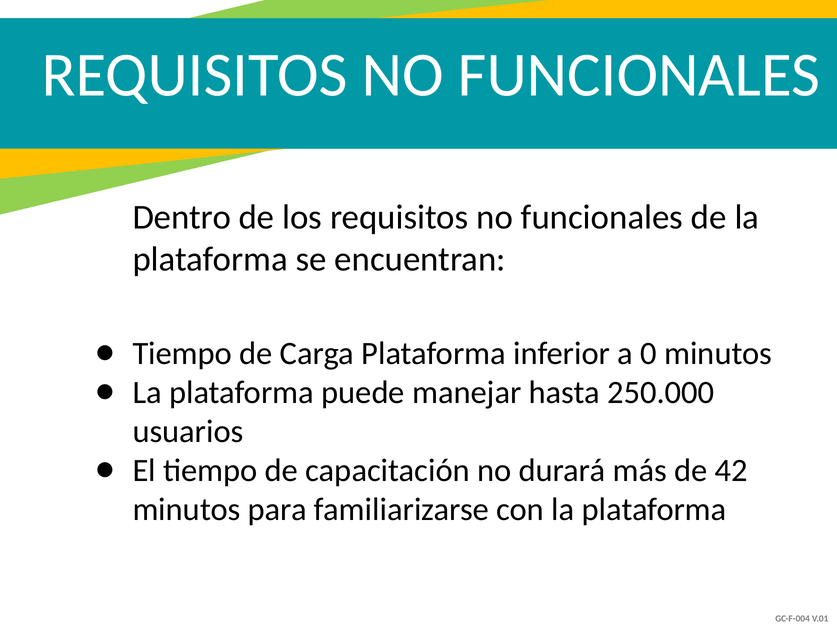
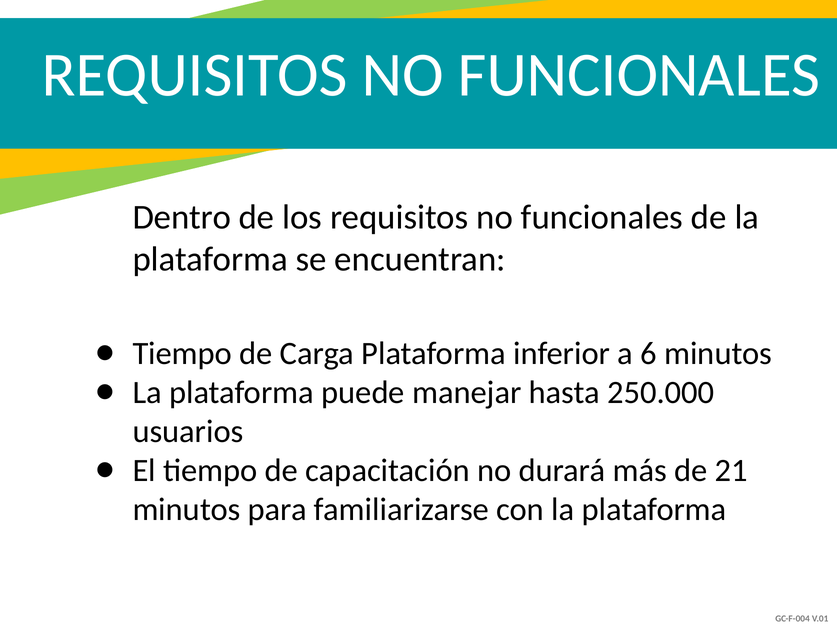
0: 0 -> 6
42: 42 -> 21
